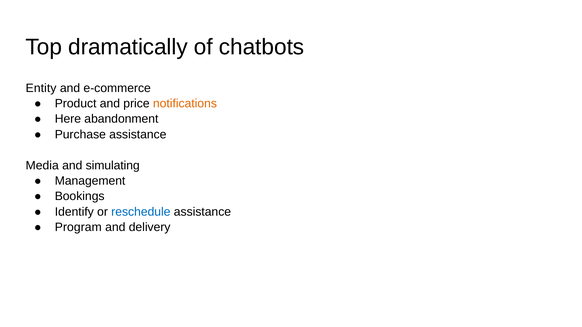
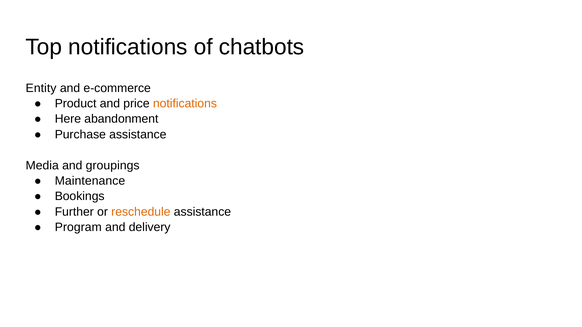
Top dramatically: dramatically -> notifications
simulating: simulating -> groupings
Management: Management -> Maintenance
Identify: Identify -> Further
reschedule colour: blue -> orange
